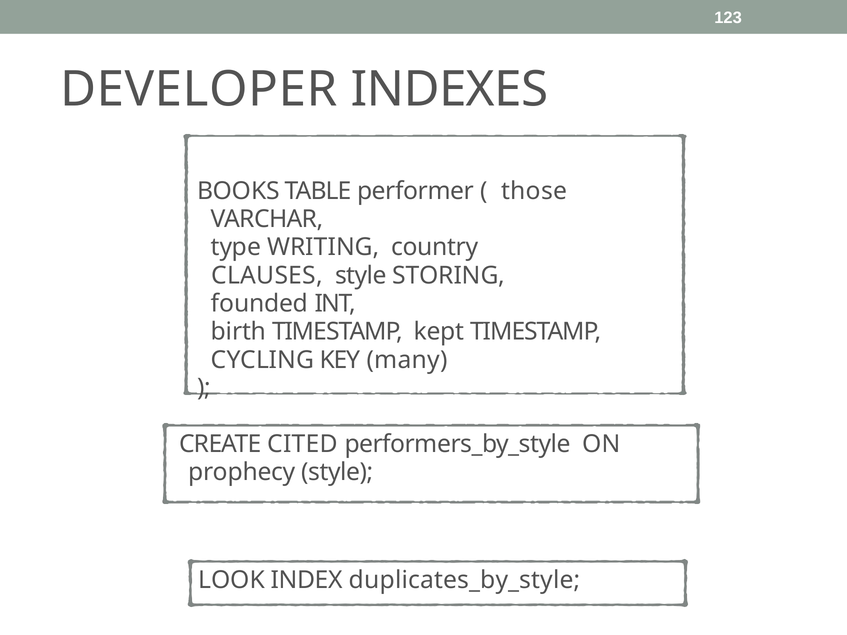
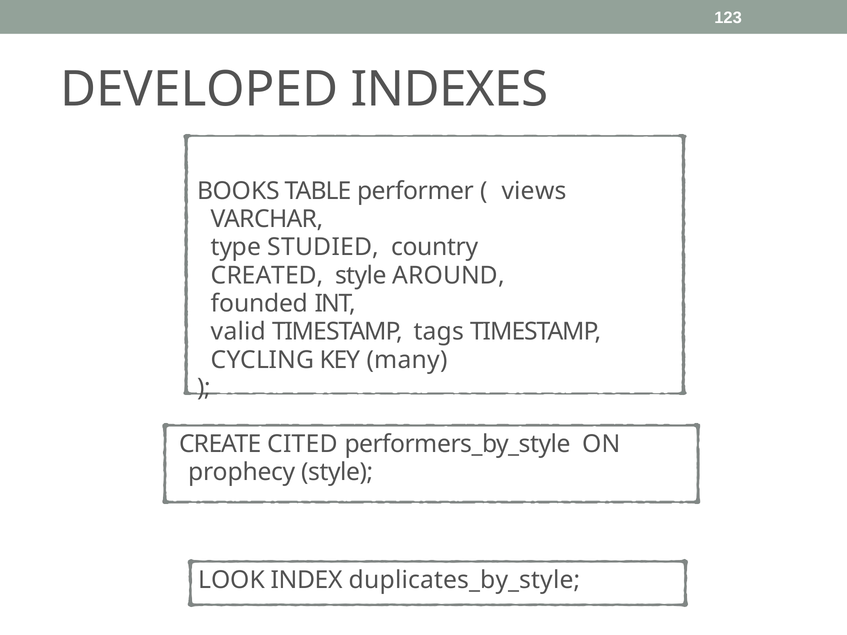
DEVELOPER: DEVELOPER -> DEVELOPED
those: those -> views
WRITING: WRITING -> STUDIED
CLAUSES: CLAUSES -> CREATED
STORING: STORING -> AROUND
birth: birth -> valid
kept: kept -> tags
